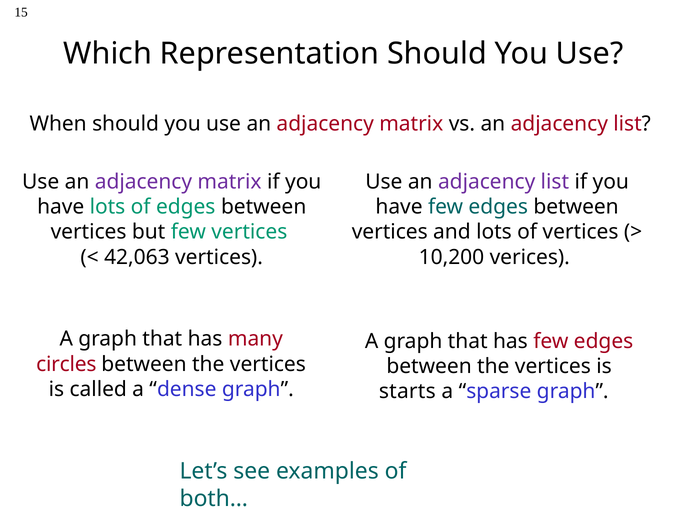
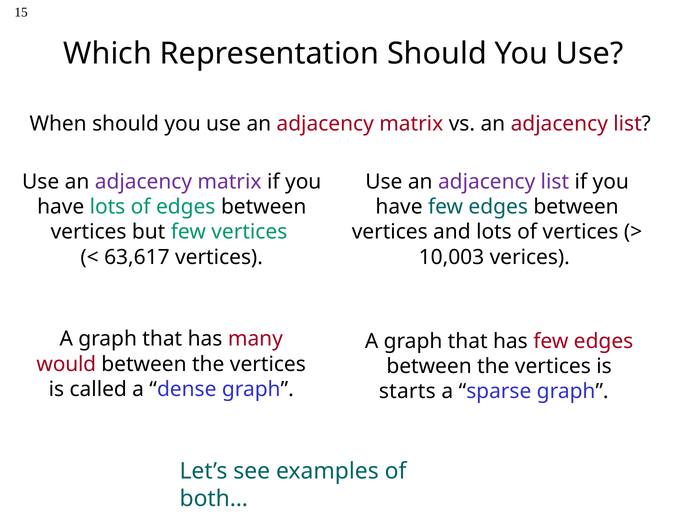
42,063: 42,063 -> 63,617
10,200: 10,200 -> 10,003
circles: circles -> would
